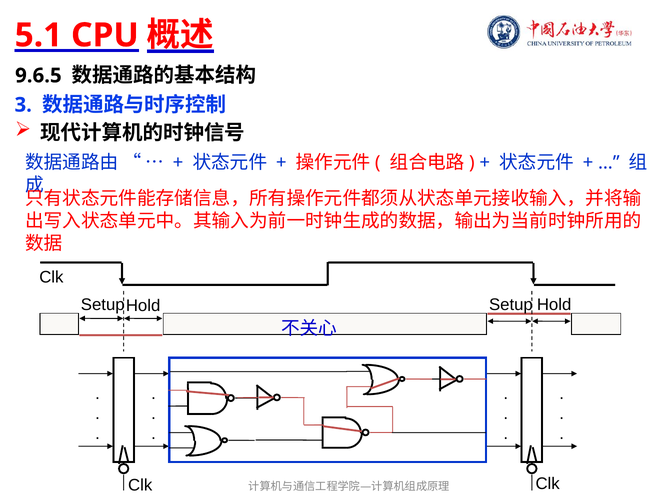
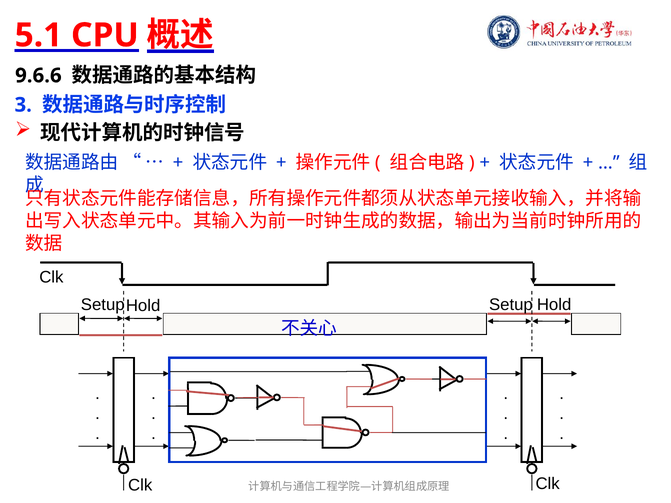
9.6.5: 9.6.5 -> 9.6.6
